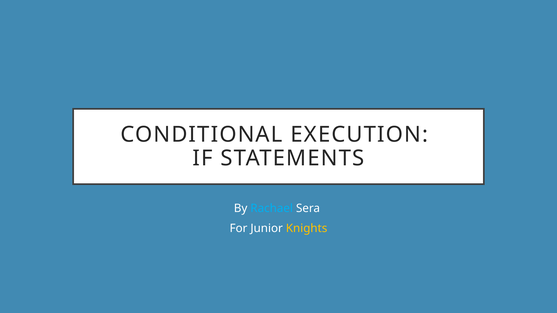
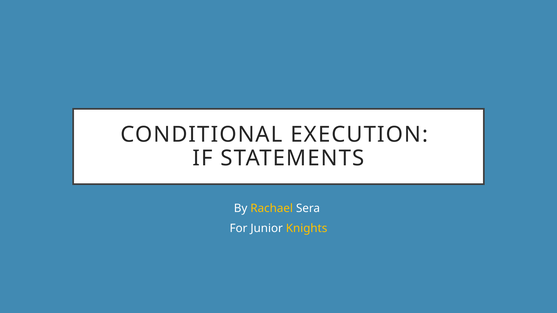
Rachael colour: light blue -> yellow
